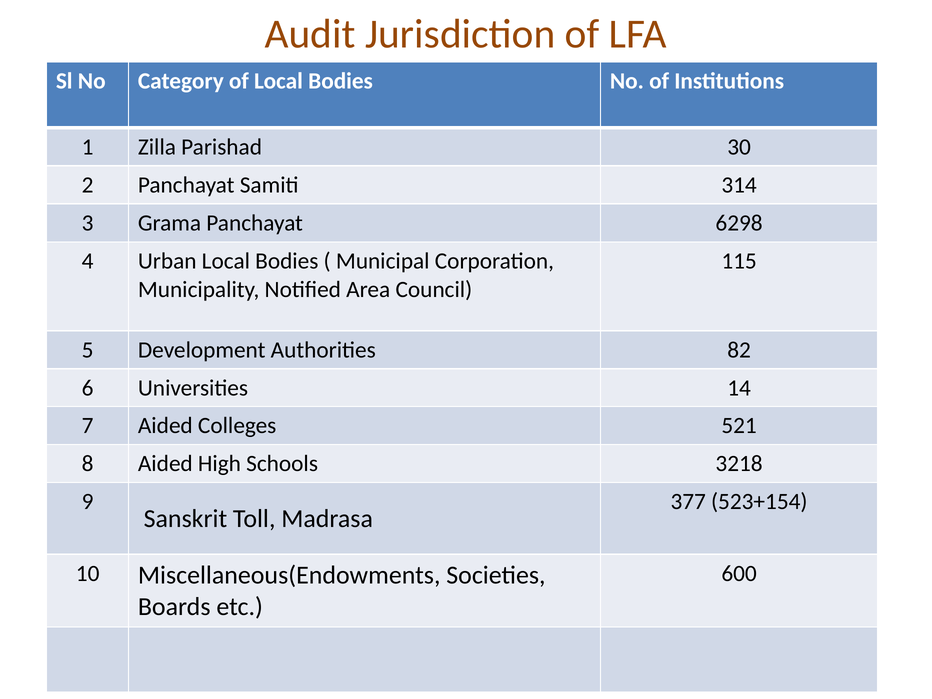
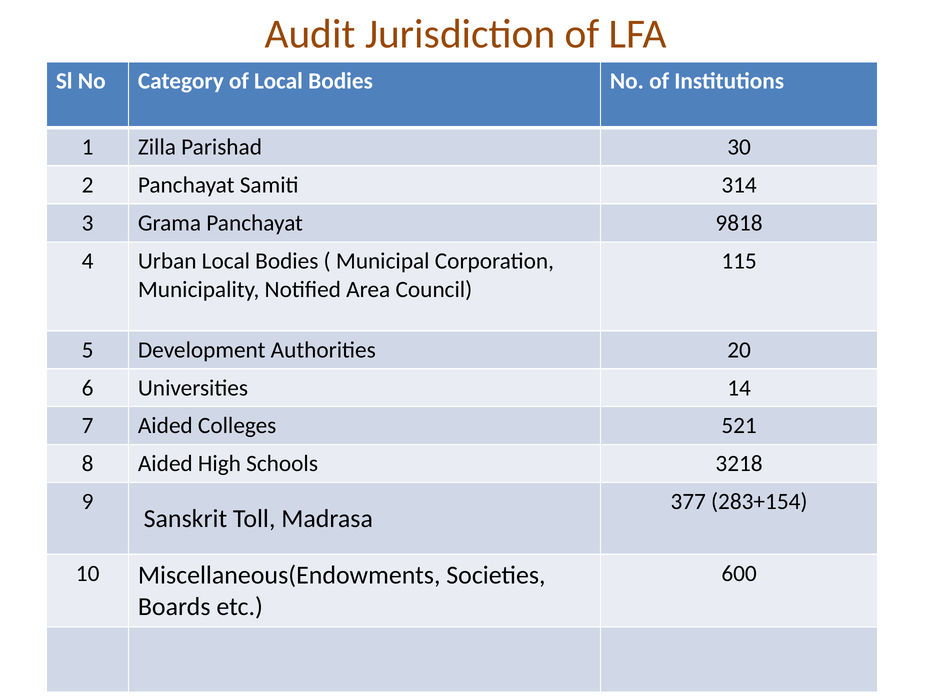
6298: 6298 -> 9818
82: 82 -> 20
523+154: 523+154 -> 283+154
